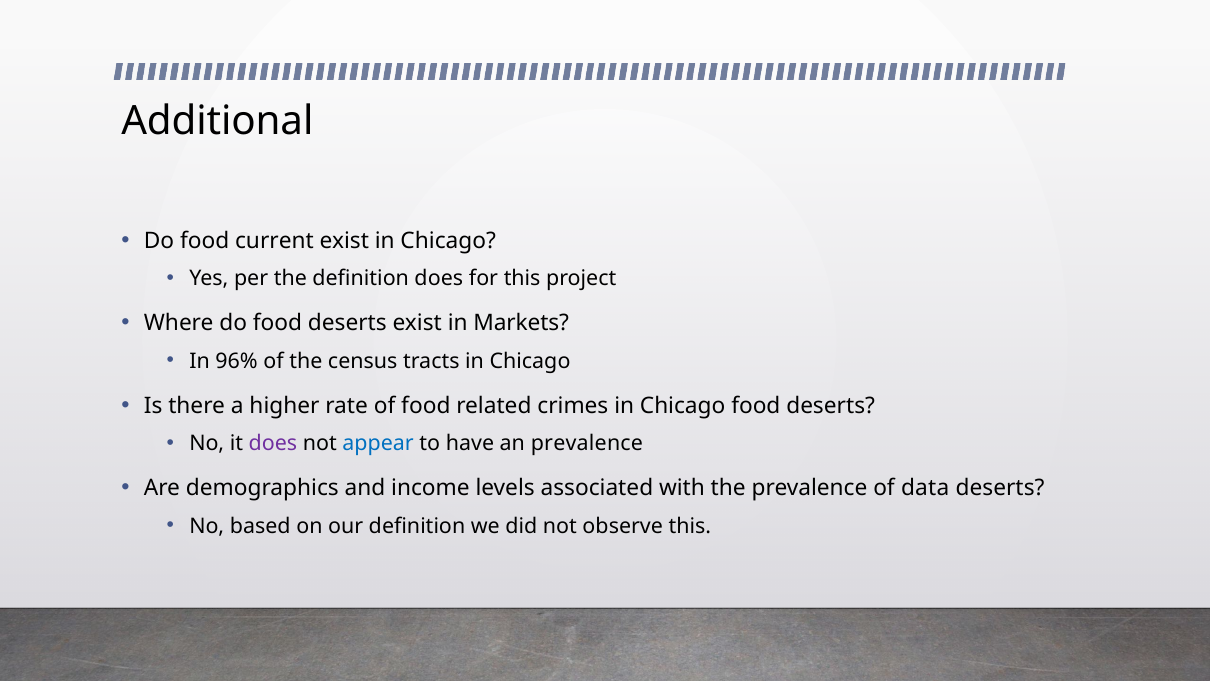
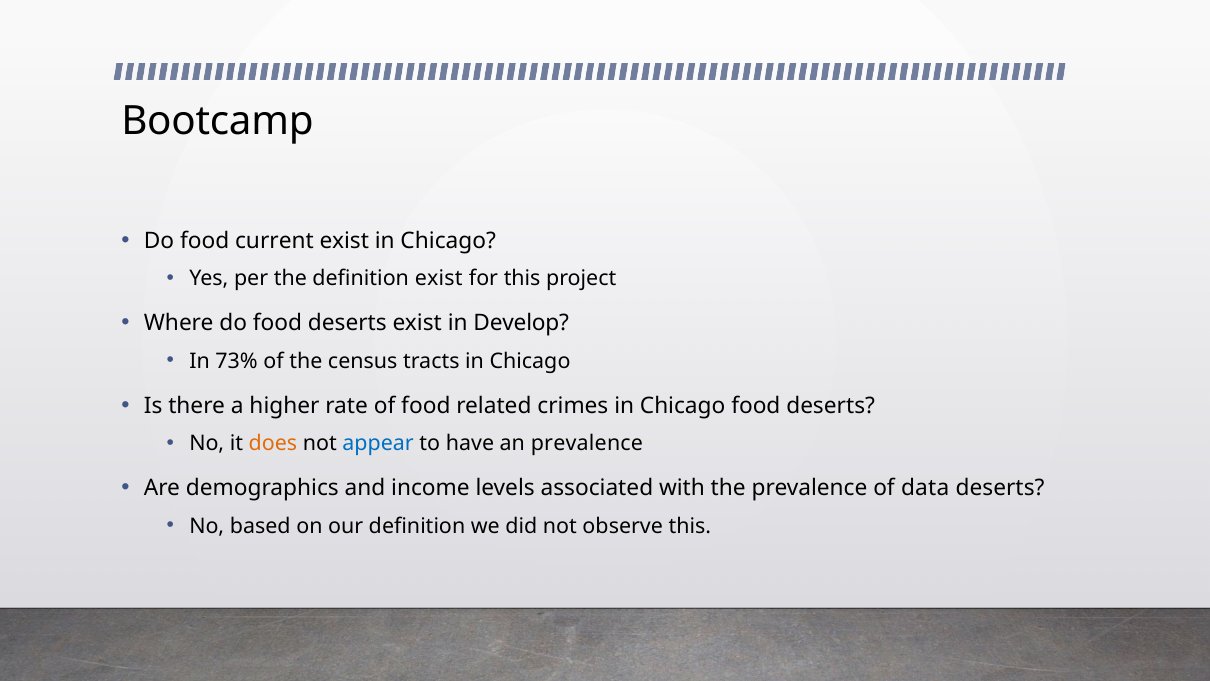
Additional: Additional -> Bootcamp
definition does: does -> exist
Markets: Markets -> Develop
96%: 96% -> 73%
does at (273, 443) colour: purple -> orange
